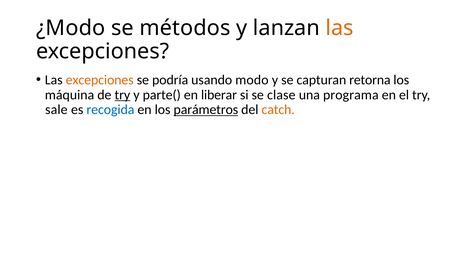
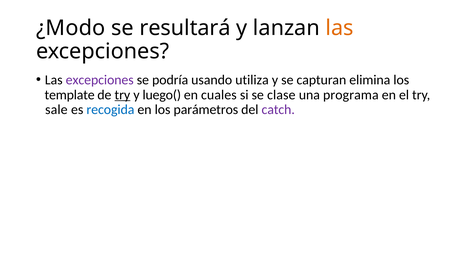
métodos: métodos -> resultará
excepciones at (100, 80) colour: orange -> purple
modo: modo -> utiliza
retorna: retorna -> elimina
máquina: máquina -> template
parte(: parte( -> luego(
liberar: liberar -> cuales
parámetros underline: present -> none
catch colour: orange -> purple
